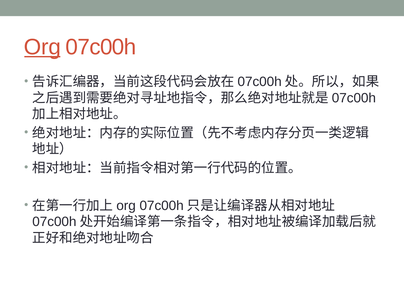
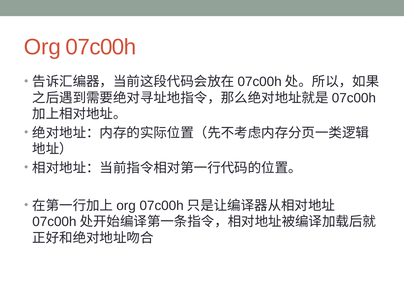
Org underline: present -> none
